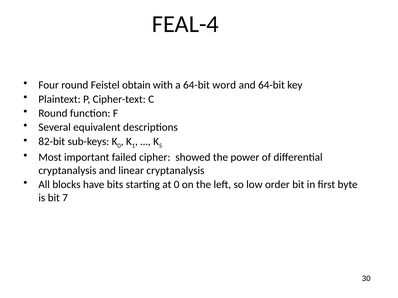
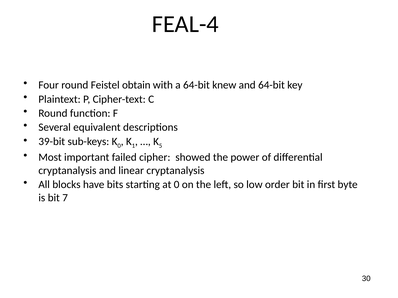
word: word -> knew
82-bit: 82-bit -> 39-bit
